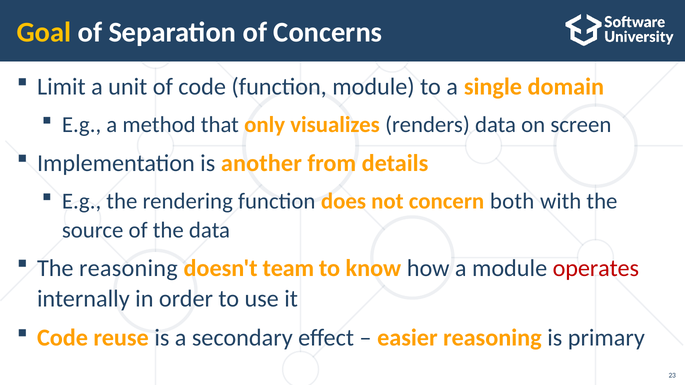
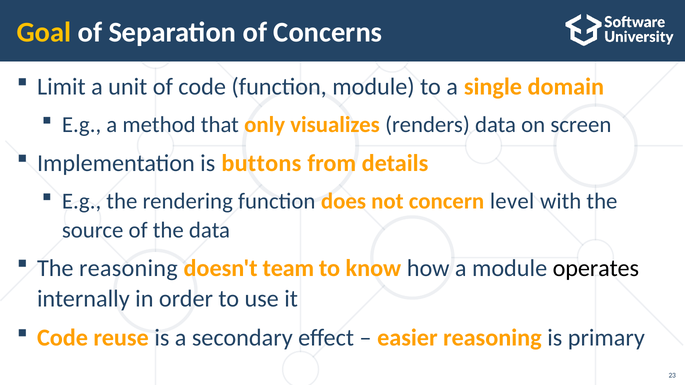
another: another -> buttons
both: both -> level
operates colour: red -> black
